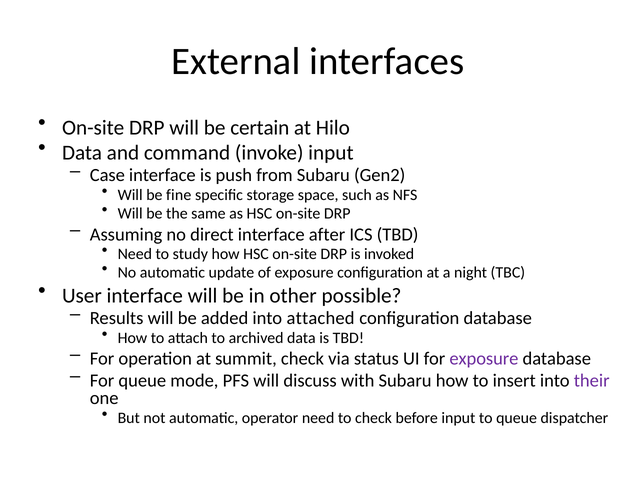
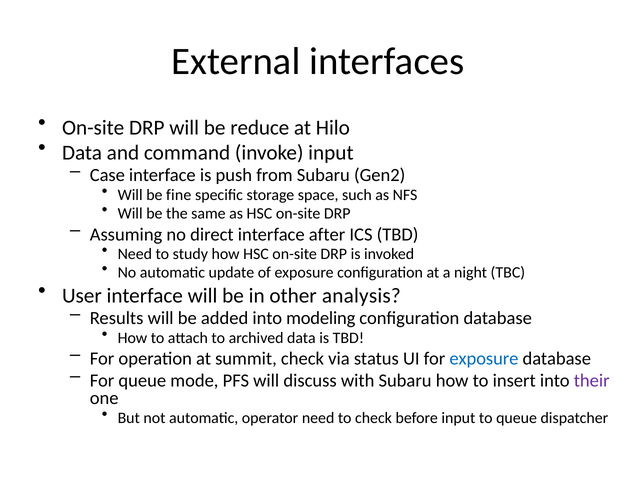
certain: certain -> reduce
possible: possible -> analysis
attached: attached -> modeling
exposure at (484, 359) colour: purple -> blue
